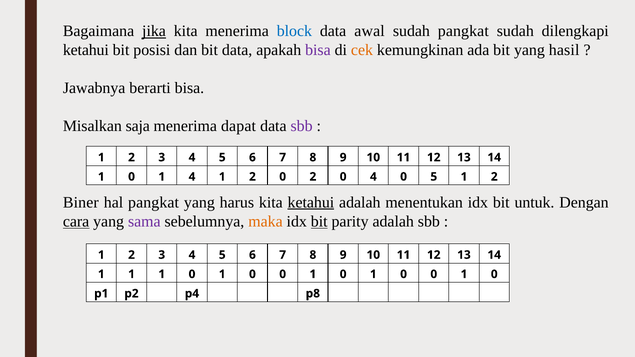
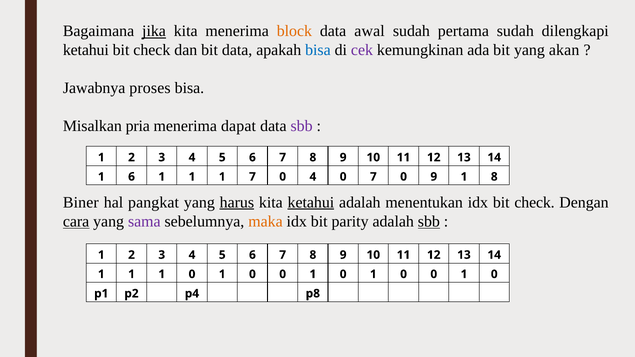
block colour: blue -> orange
sudah pangkat: pangkat -> pertama
posisi at (152, 50): posisi -> check
bisa at (318, 50) colour: purple -> blue
cek colour: orange -> purple
hasil: hasil -> akan
berarti: berarti -> proses
saja: saja -> pria
0 at (132, 177): 0 -> 6
4 at (192, 177): 4 -> 1
2 at (252, 177): 2 -> 7
0 2: 2 -> 4
0 4: 4 -> 7
0 5: 5 -> 9
2 at (494, 177): 2 -> 8
harus underline: none -> present
idx bit untuk: untuk -> check
bit at (319, 222) underline: present -> none
sbb at (429, 222) underline: none -> present
